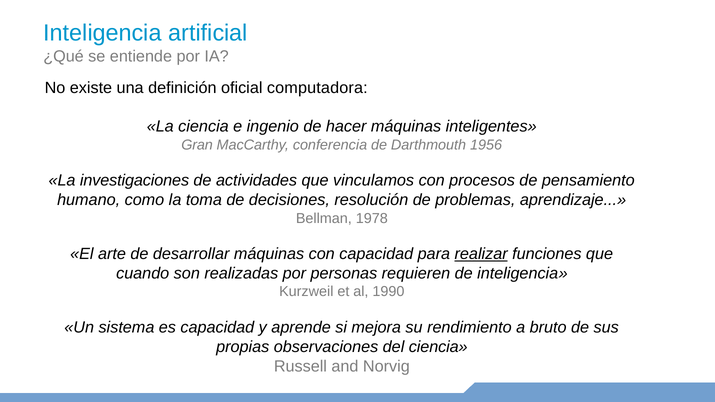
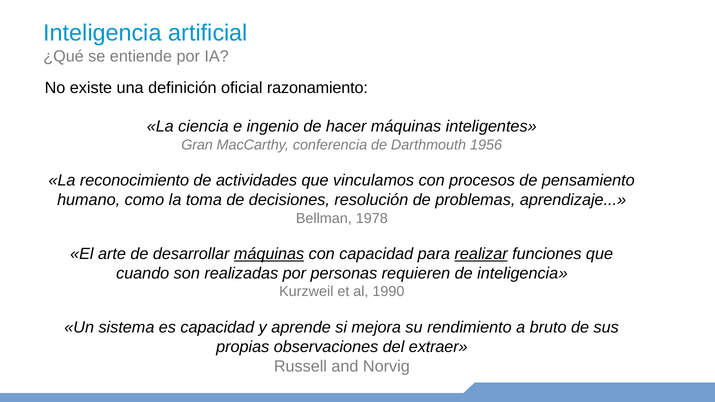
computadora: computadora -> razonamiento
investigaciones: investigaciones -> reconocimiento
máquinas at (269, 254) underline: none -> present
del ciencia: ciencia -> extraer
